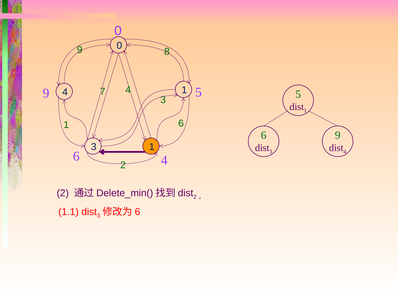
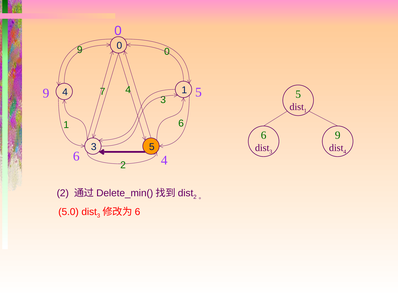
9 8: 8 -> 0
3 1: 1 -> 5
1.1: 1.1 -> 5.0
